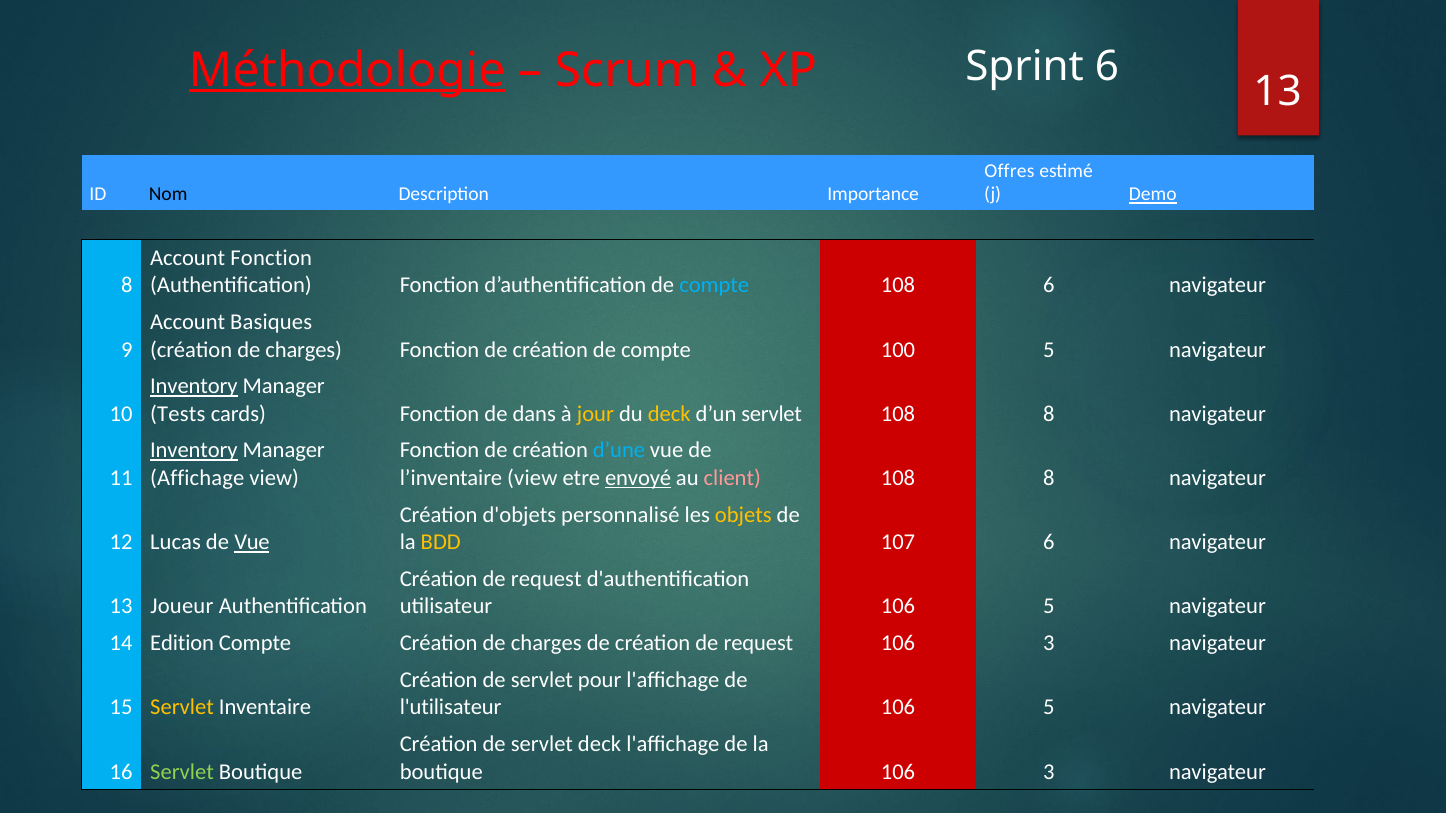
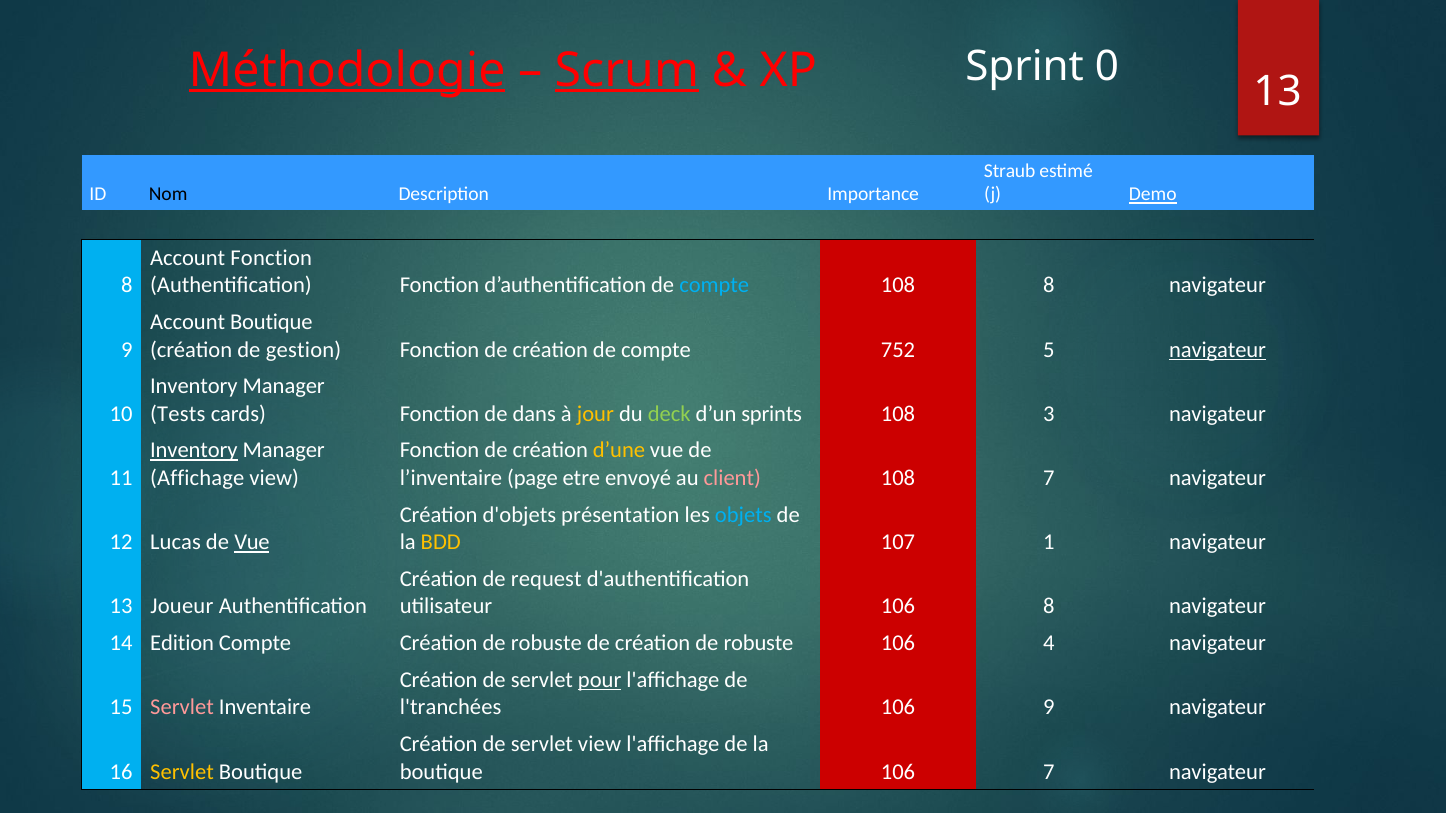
Scrum underline: none -> present
Sprint 6: 6 -> 0
Offres: Offres -> Straub
108 6: 6 -> 8
Account Basiques: Basiques -> Boutique
charges at (304, 350): charges -> gestion
100: 100 -> 752
navigateur at (1218, 350) underline: none -> present
Inventory at (194, 386) underline: present -> none
deck at (669, 414) colour: yellow -> light green
d’un servlet: servlet -> sprints
8 at (1049, 414): 8 -> 3
d’une colour: light blue -> yellow
l’inventaire view: view -> page
envoyé underline: present -> none
8 at (1049, 478): 8 -> 7
personnalisé: personnalisé -> présentation
objets colour: yellow -> light blue
107 6: 6 -> 1
utilisateur 106 5: 5 -> 8
Compte Création de charges: charges -> robuste
de création de request: request -> robuste
3 at (1049, 643): 3 -> 4
pour underline: none -> present
Servlet at (182, 708) colour: yellow -> pink
l'utilisateur: l'utilisateur -> l'tranchées
5 at (1049, 708): 5 -> 9
servlet deck: deck -> view
Servlet at (182, 772) colour: light green -> yellow
boutique 106 3: 3 -> 7
